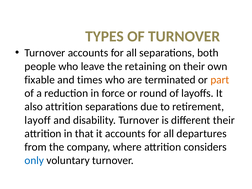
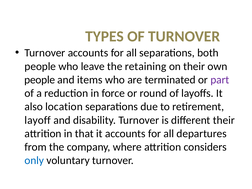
fixable at (40, 80): fixable -> people
times: times -> items
part colour: orange -> purple
also attrition: attrition -> location
